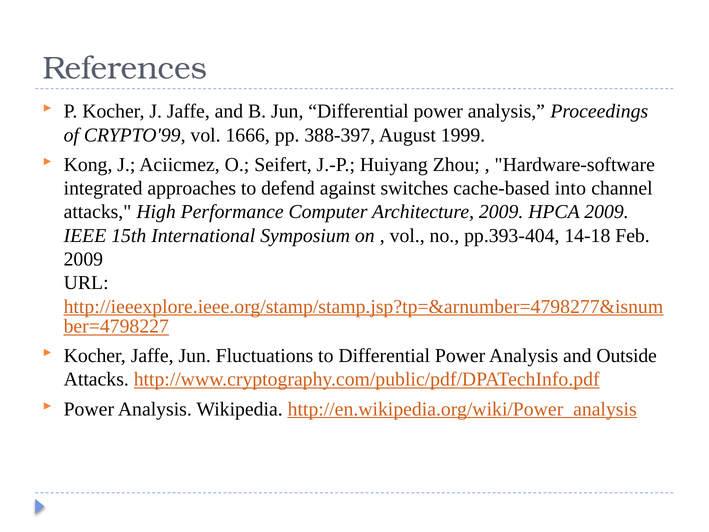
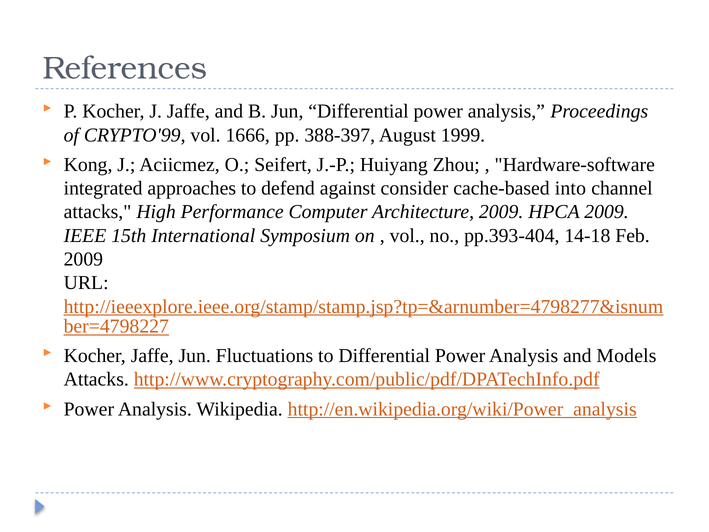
switches: switches -> consider
Outside: Outside -> Models
